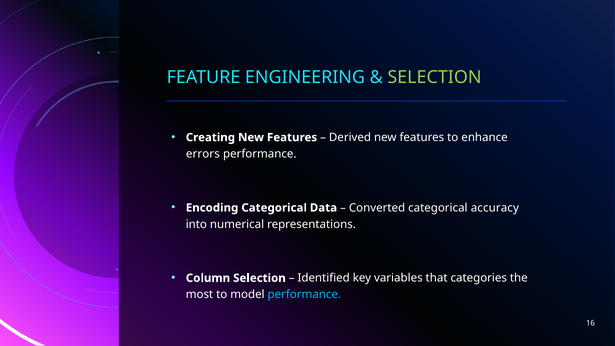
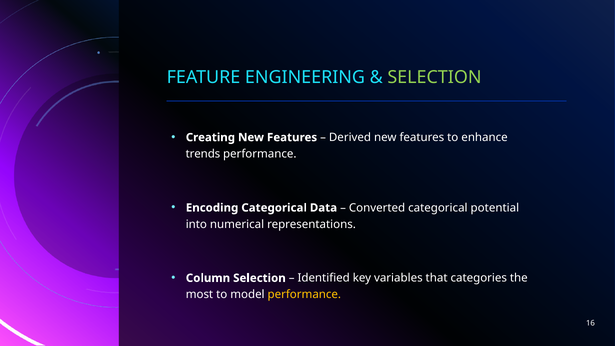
errors: errors -> trends
accuracy: accuracy -> potential
performance at (304, 295) colour: light blue -> yellow
